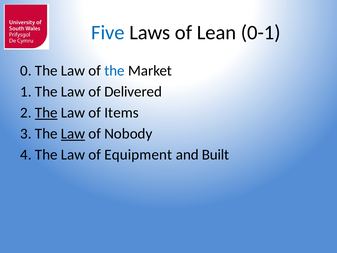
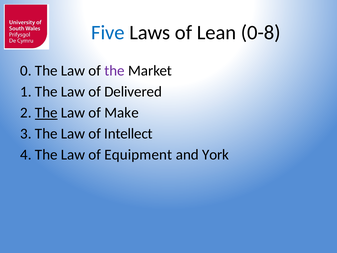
0-1: 0-1 -> 0-8
the at (114, 71) colour: blue -> purple
Items: Items -> Make
Law at (73, 134) underline: present -> none
Nobody: Nobody -> Intellect
Built: Built -> York
